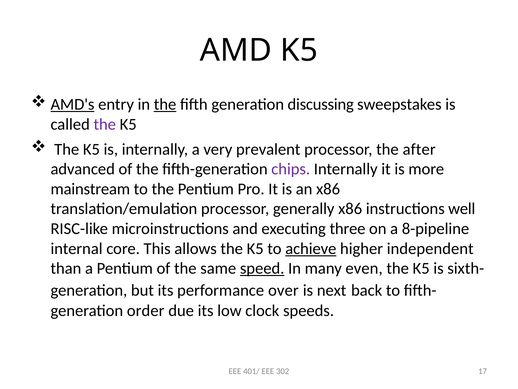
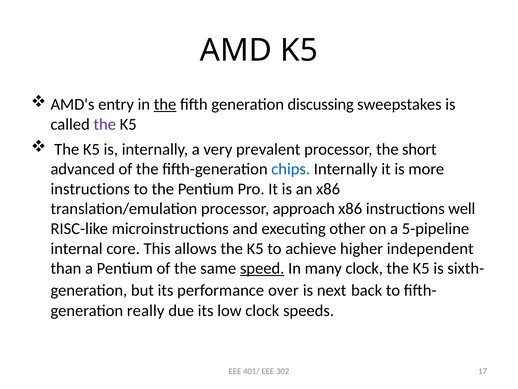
AMD's underline: present -> none
after: after -> short
chips colour: purple -> blue
mainstream at (90, 189): mainstream -> instructions
generally: generally -> approach
three: three -> other
8-pipeline: 8-pipeline -> 5-pipeline
achieve underline: present -> none
many even: even -> clock
order: order -> really
